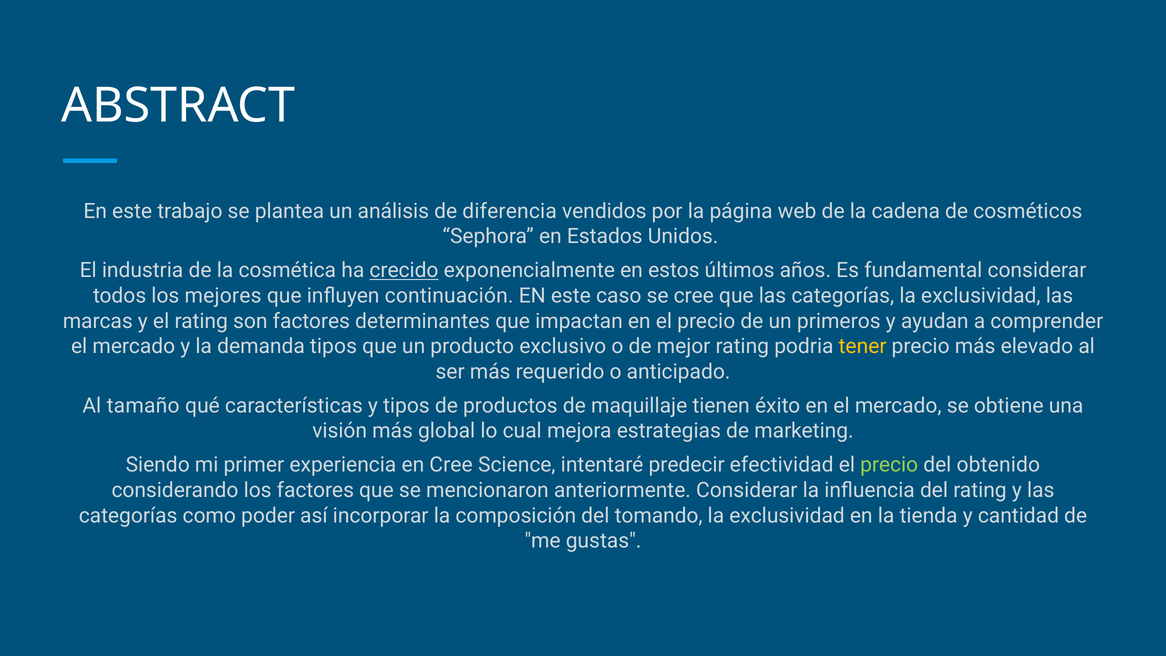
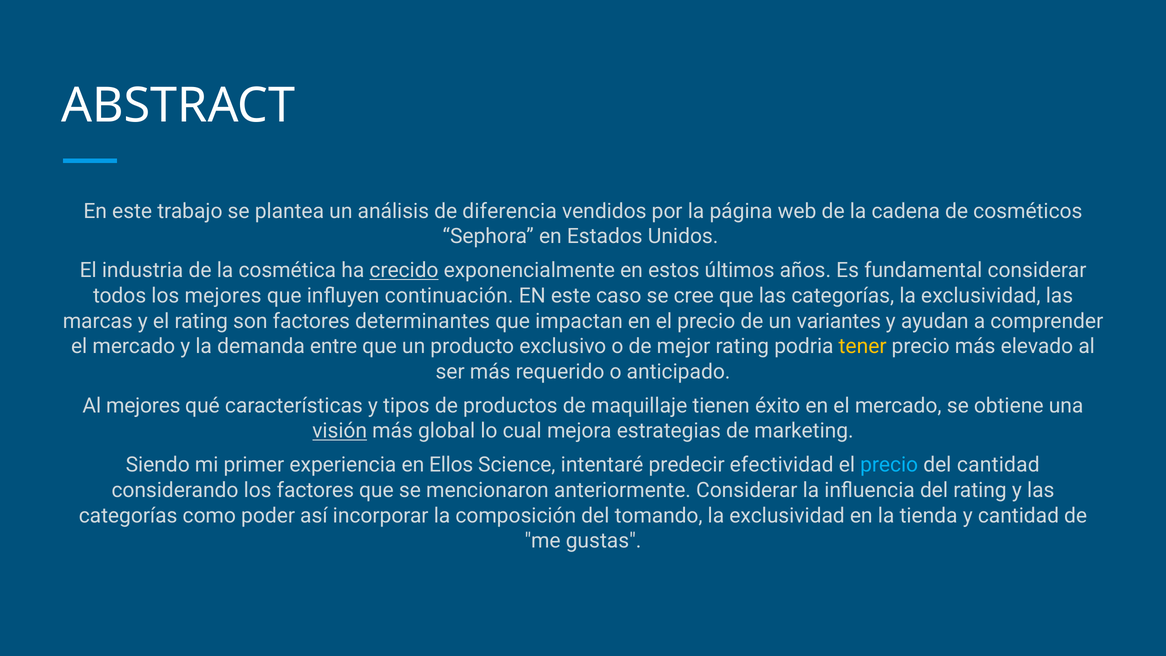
primeros: primeros -> variantes
demanda tipos: tipos -> entre
Al tamaño: tamaño -> mejores
visión underline: none -> present
en Cree: Cree -> Ellos
precio at (889, 465) colour: light green -> light blue
del obtenido: obtenido -> cantidad
